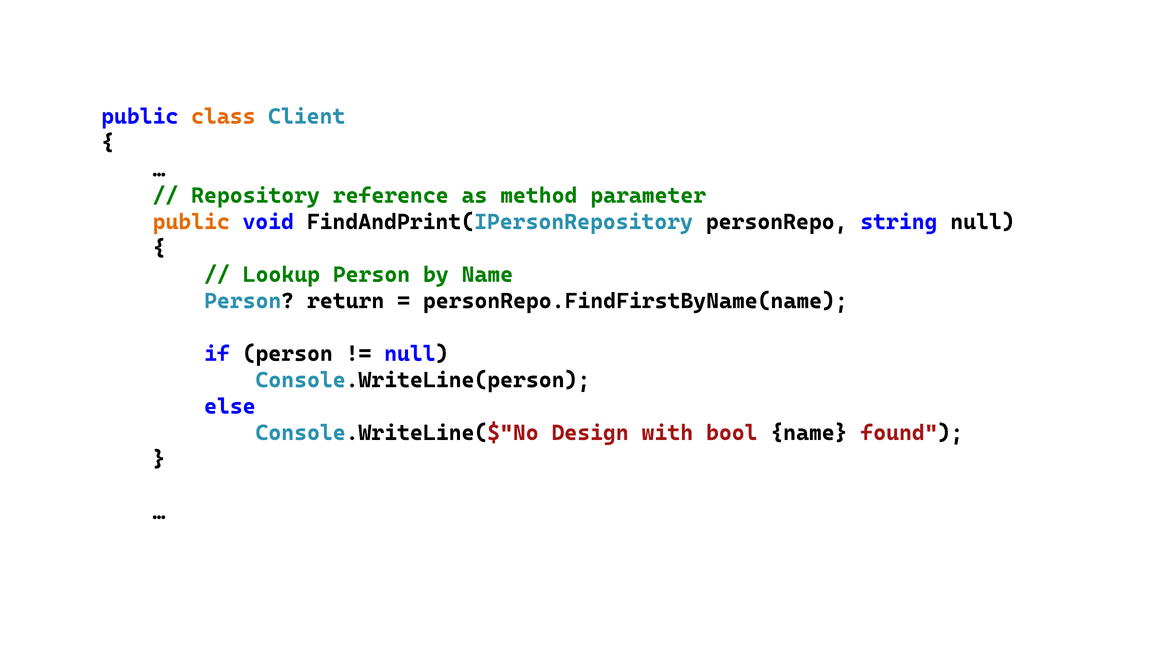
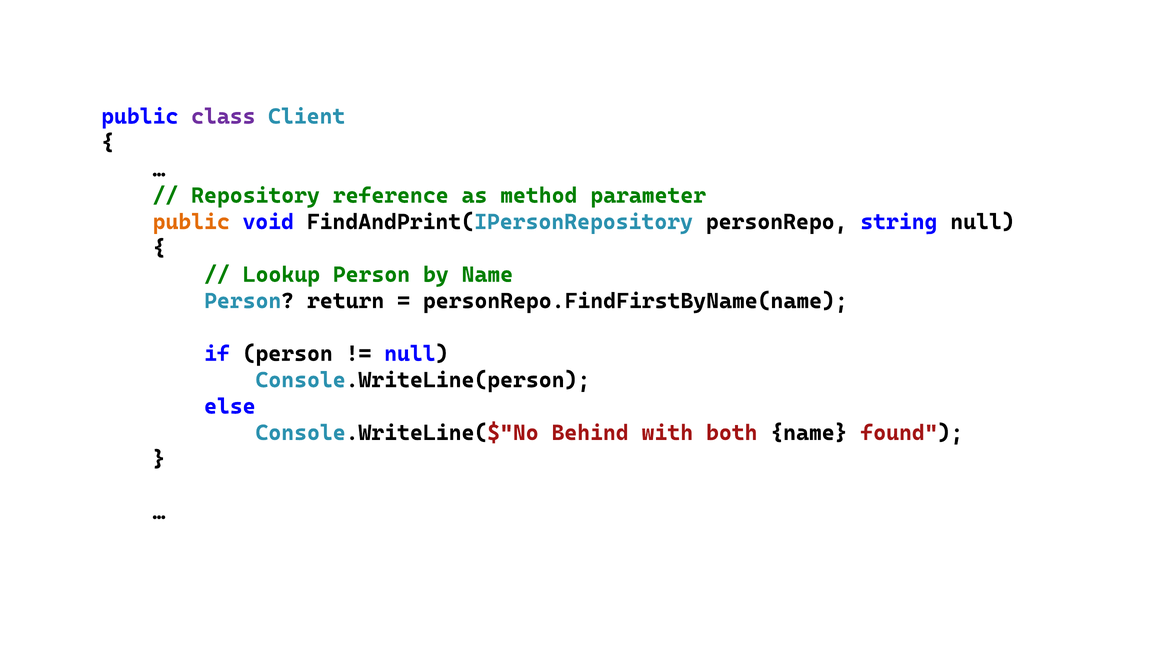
class colour: orange -> purple
Design: Design -> Behind
bool: bool -> both
